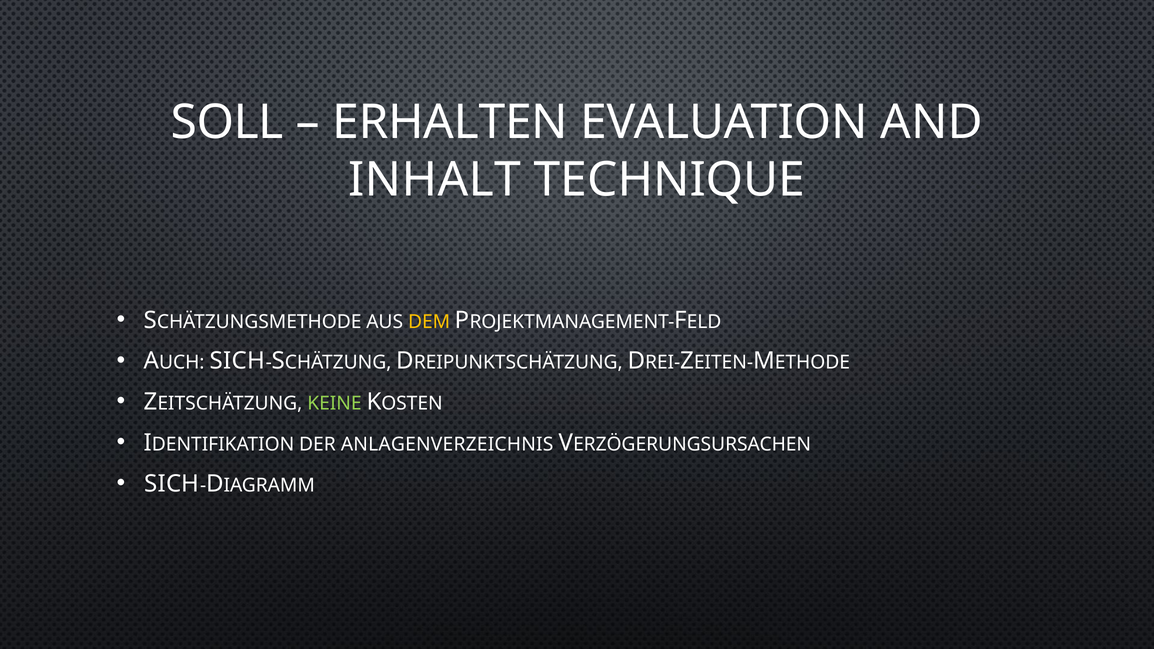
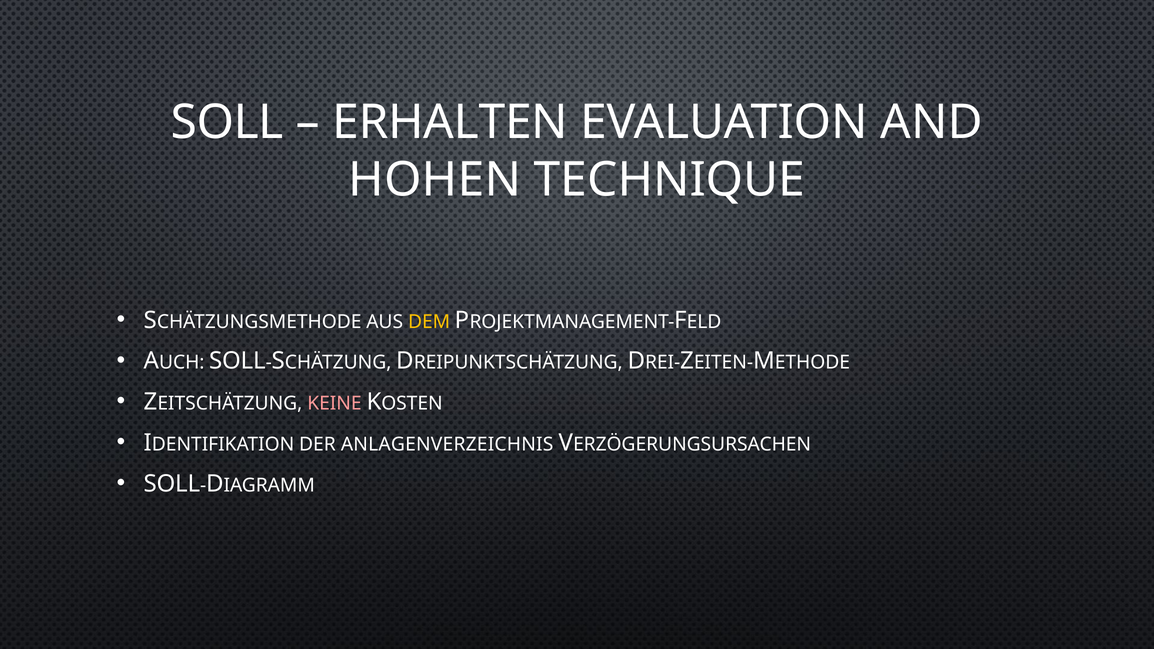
INHALT: INHALT -> HOHEN
SICH at (237, 361): SICH -> SOLL
KEINE colour: light green -> pink
SICH at (172, 484): SICH -> SOLL
